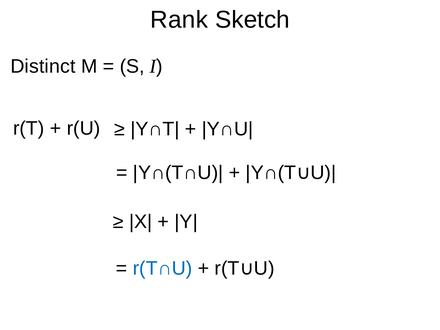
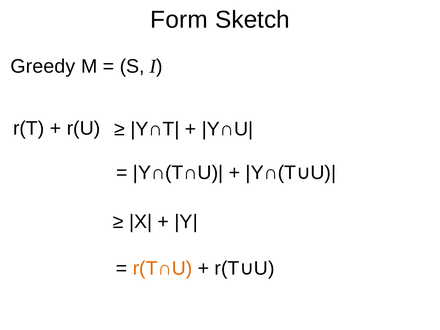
Rank: Rank -> Form
Distinct: Distinct -> Greedy
r(T∩U colour: blue -> orange
